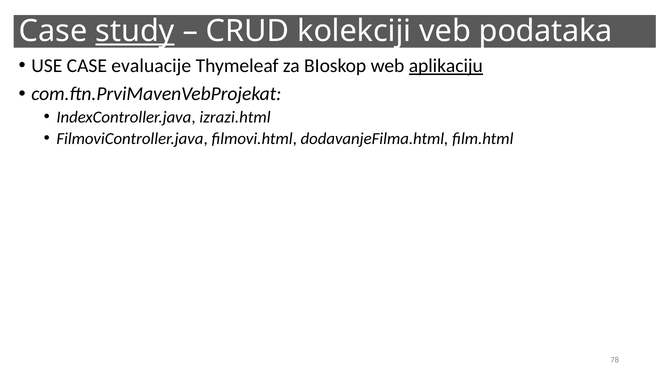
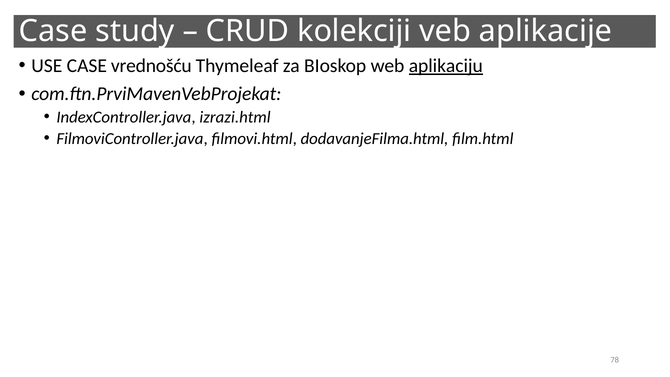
study underline: present -> none
podataka: podataka -> aplikacije
evaluacije: evaluacije -> vrednošću
